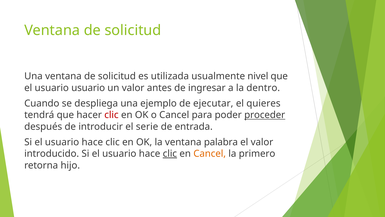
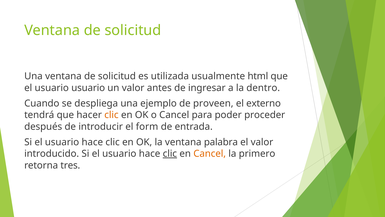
nivel: nivel -> html
ejecutar: ejecutar -> proveen
quieres: quieres -> externo
clic at (111, 115) colour: red -> orange
proceder underline: present -> none
serie: serie -> form
hijo: hijo -> tres
